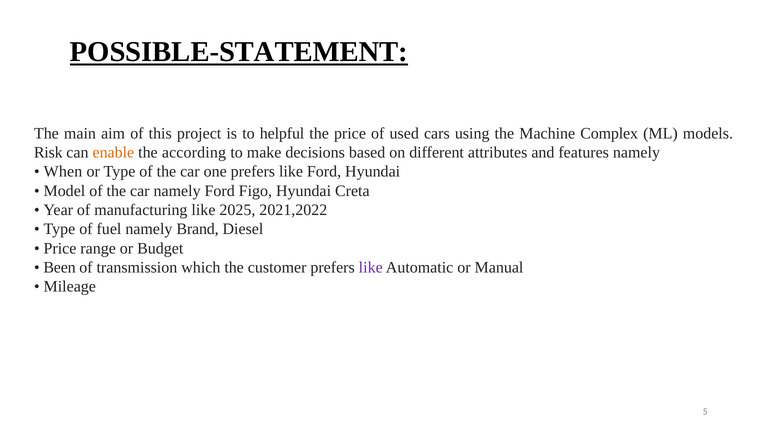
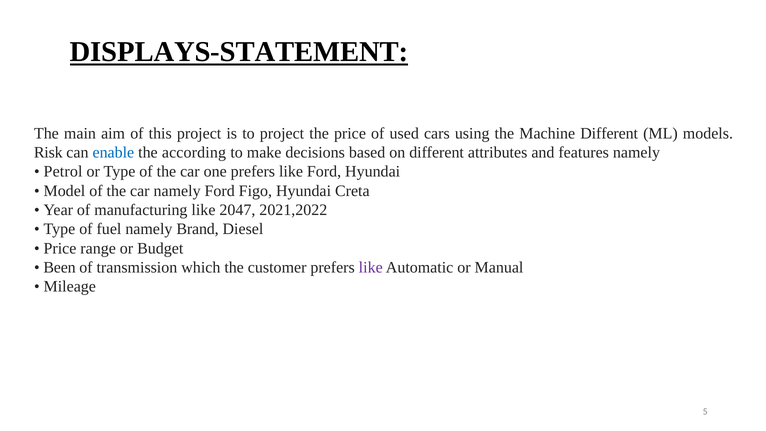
POSSIBLE-STATEMENT: POSSIBLE-STATEMENT -> DISPLAYS-STATEMENT
to helpful: helpful -> project
Machine Complex: Complex -> Different
enable colour: orange -> blue
When: When -> Petrol
2025: 2025 -> 2047
